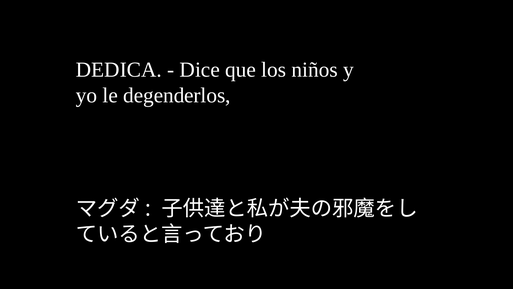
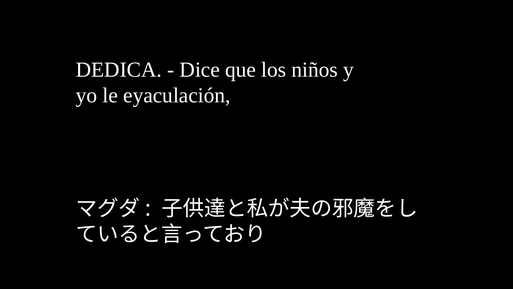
degenderlos: degenderlos -> eyaculación
